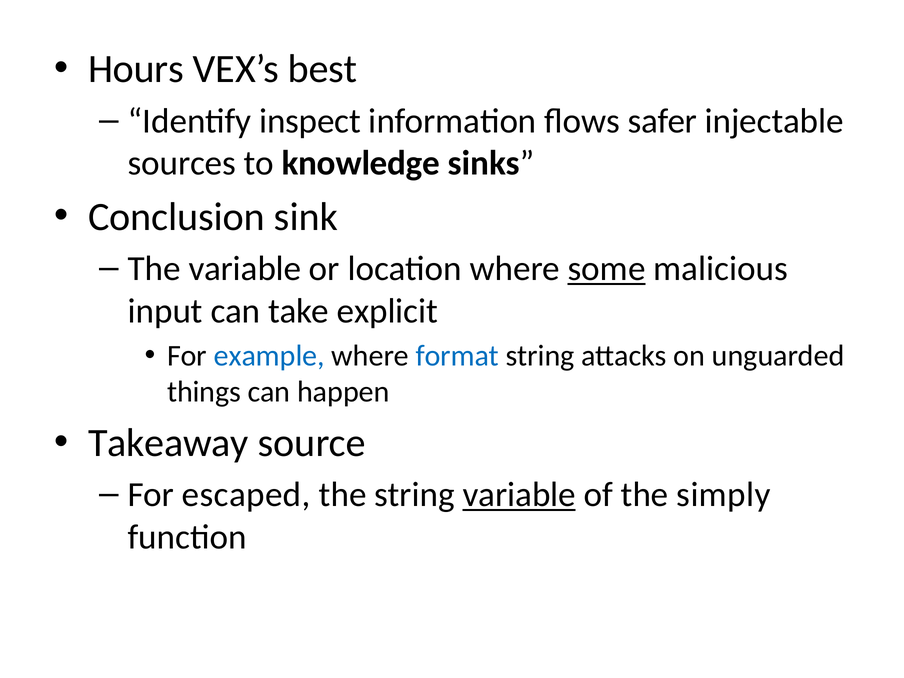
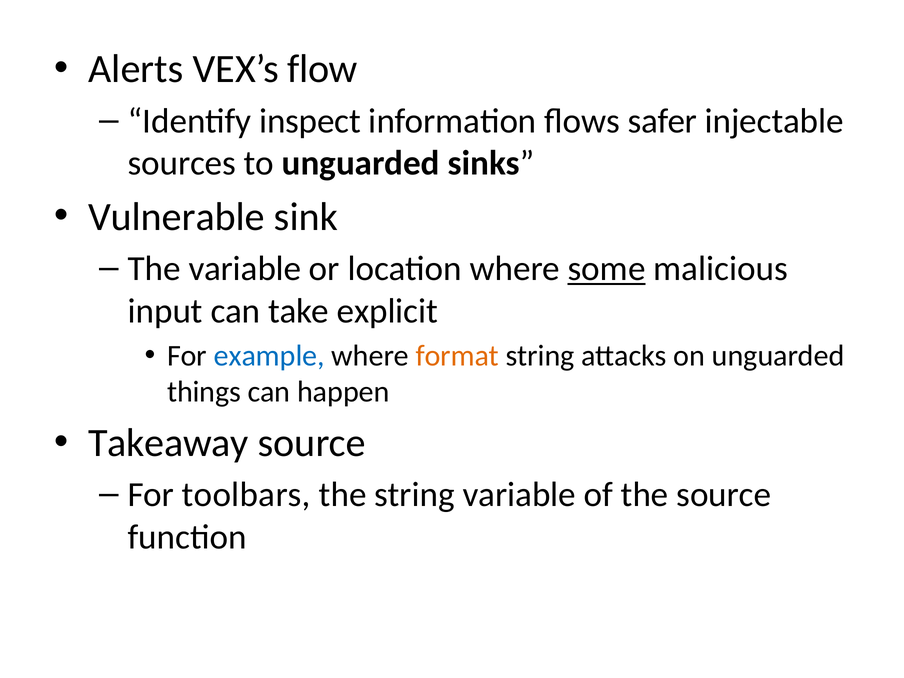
Hours: Hours -> Alerts
best: best -> flow
to knowledge: knowledge -> unguarded
Conclusion: Conclusion -> Vulnerable
format colour: blue -> orange
escaped: escaped -> toolbars
variable at (519, 495) underline: present -> none
the simply: simply -> source
